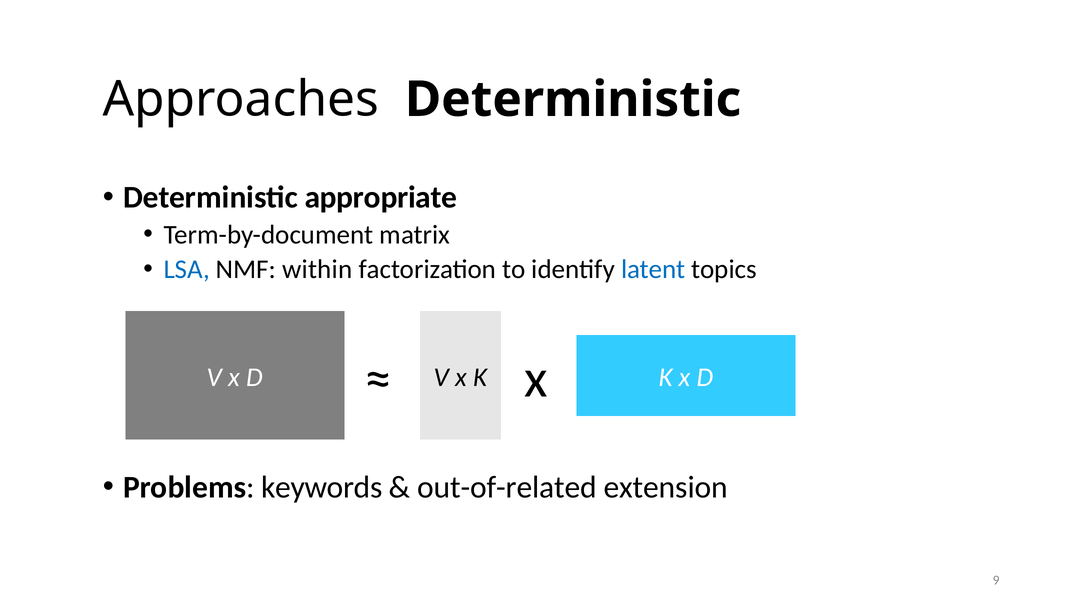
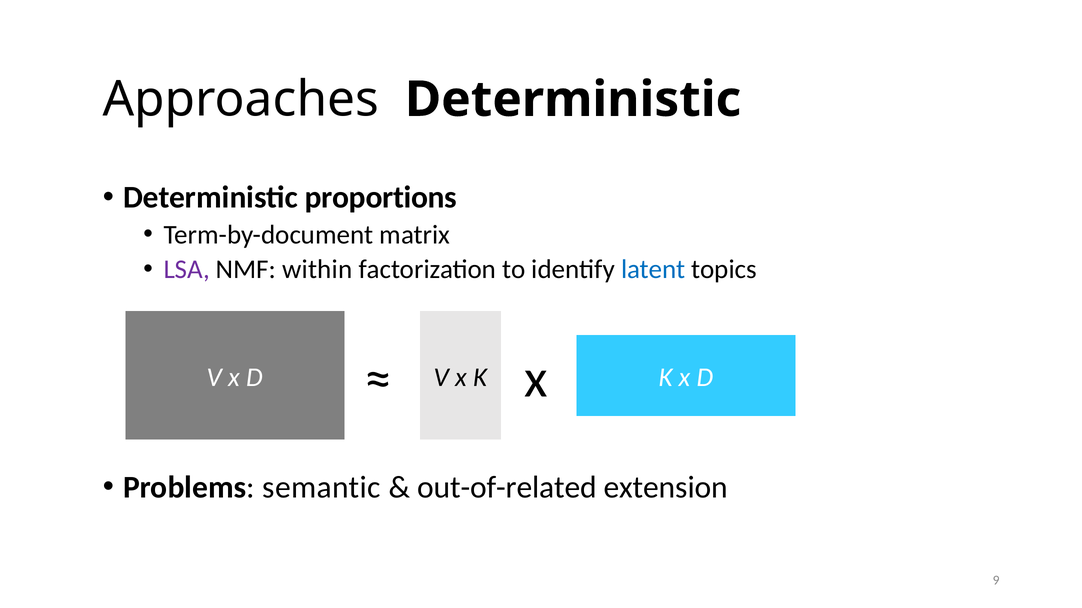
appropriate: appropriate -> proportions
LSA colour: blue -> purple
keywords: keywords -> semantic
